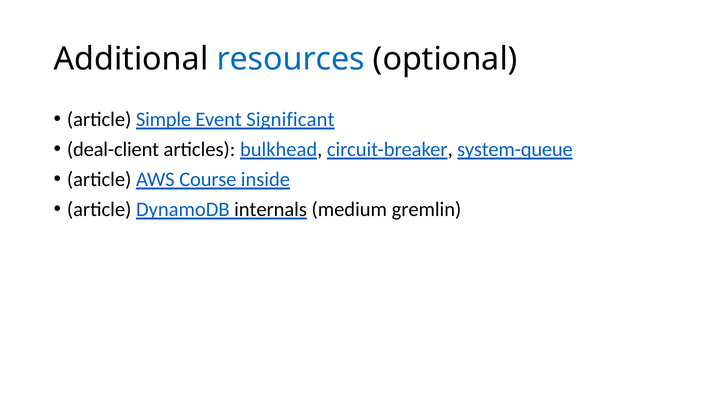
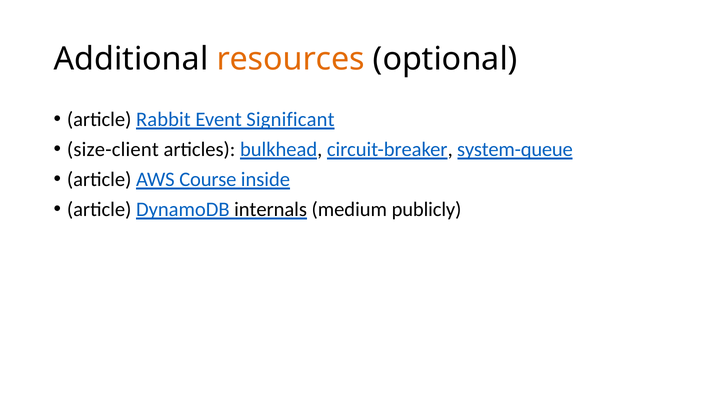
resources colour: blue -> orange
Simple: Simple -> Rabbit
deal-client: deal-client -> size-client
gremlin: gremlin -> publicly
